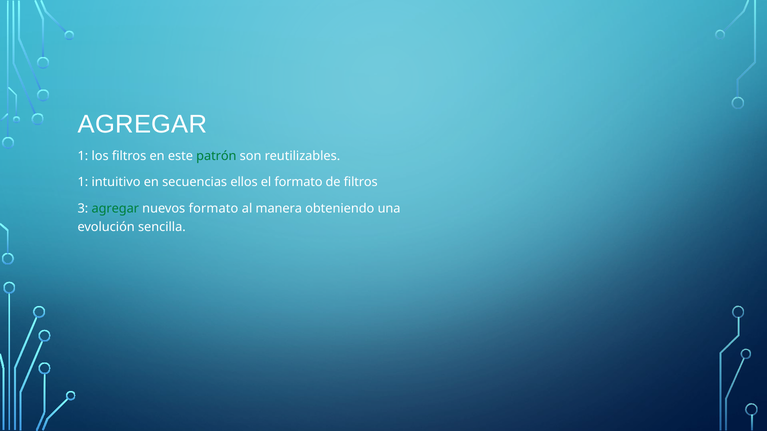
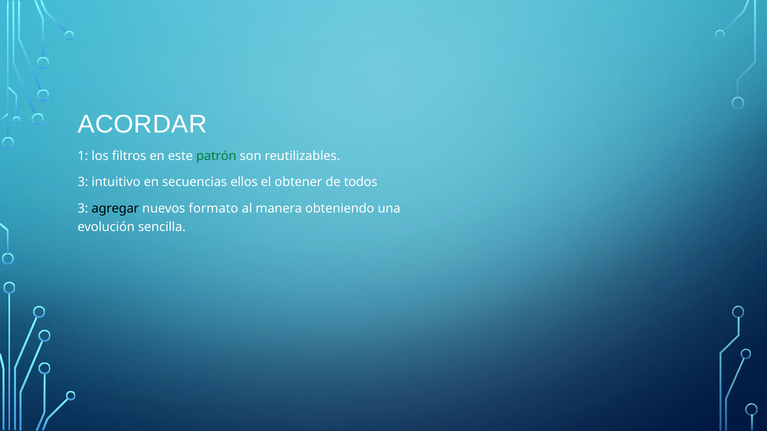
AGREGAR at (143, 125): AGREGAR -> ACORDAR
1 at (83, 182): 1 -> 3
el formato: formato -> obtener
de filtros: filtros -> todos
agregar at (115, 209) colour: green -> black
